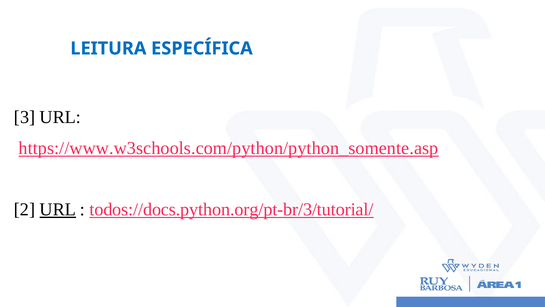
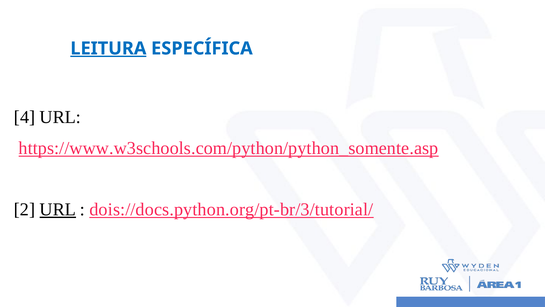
LEITURA underline: none -> present
3: 3 -> 4
todos://docs.python.org/pt-br/3/tutorial/: todos://docs.python.org/pt-br/3/tutorial/ -> dois://docs.python.org/pt-br/3/tutorial/
